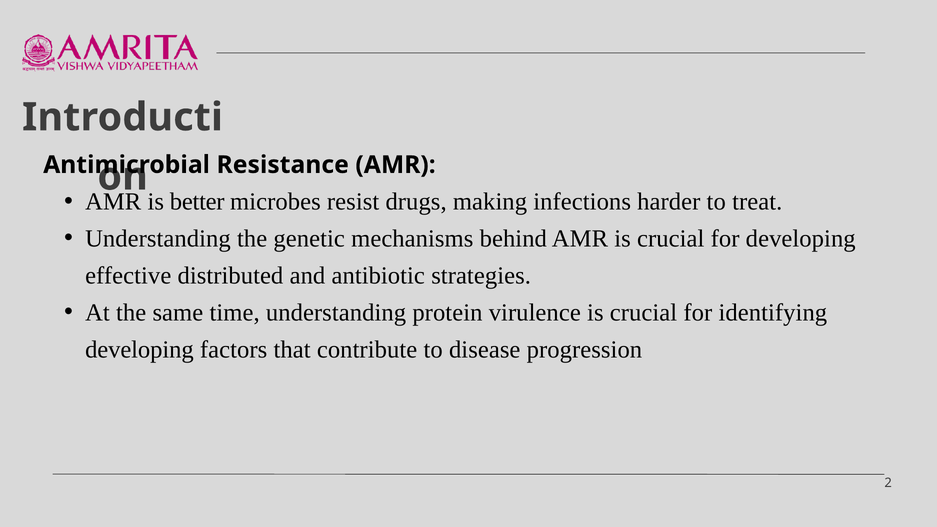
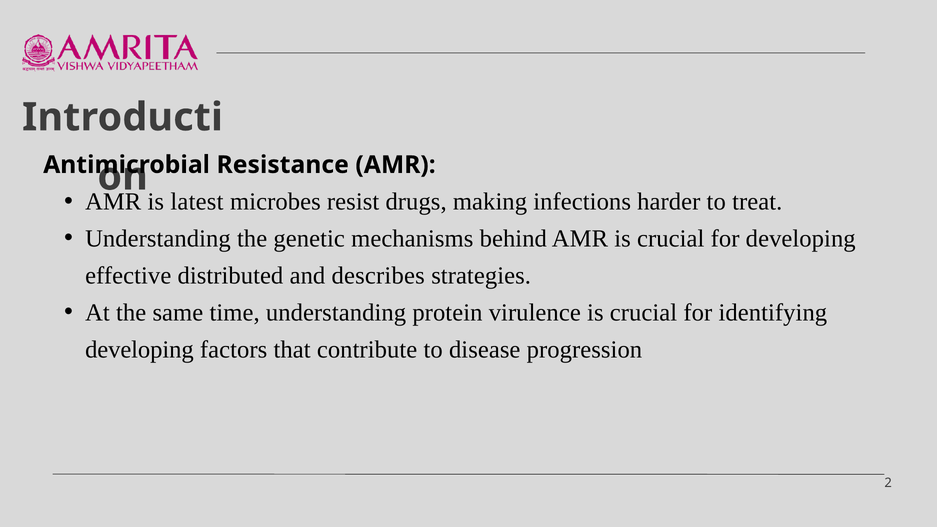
better: better -> latest
antibiotic: antibiotic -> describes
